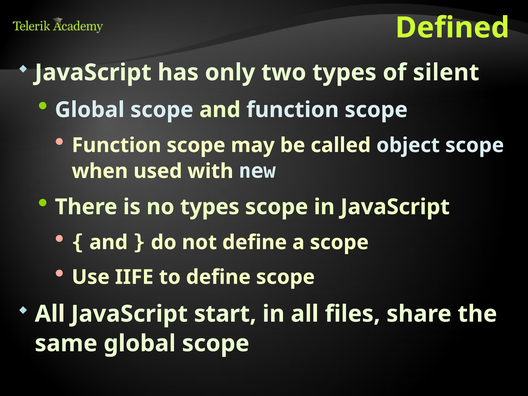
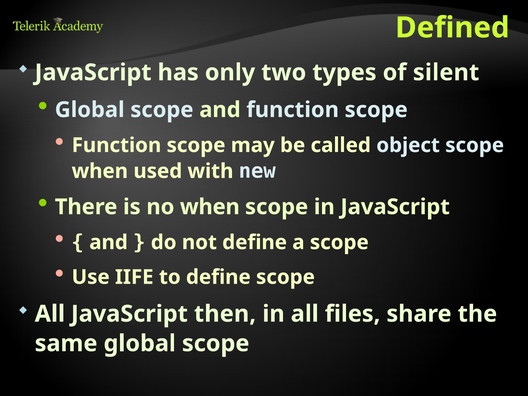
no types: types -> when
start: start -> then
